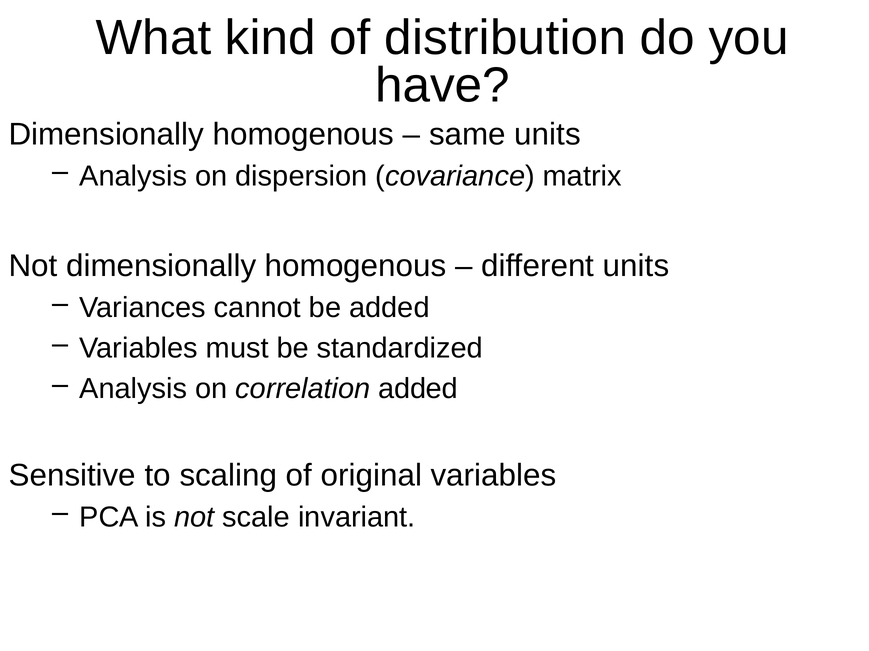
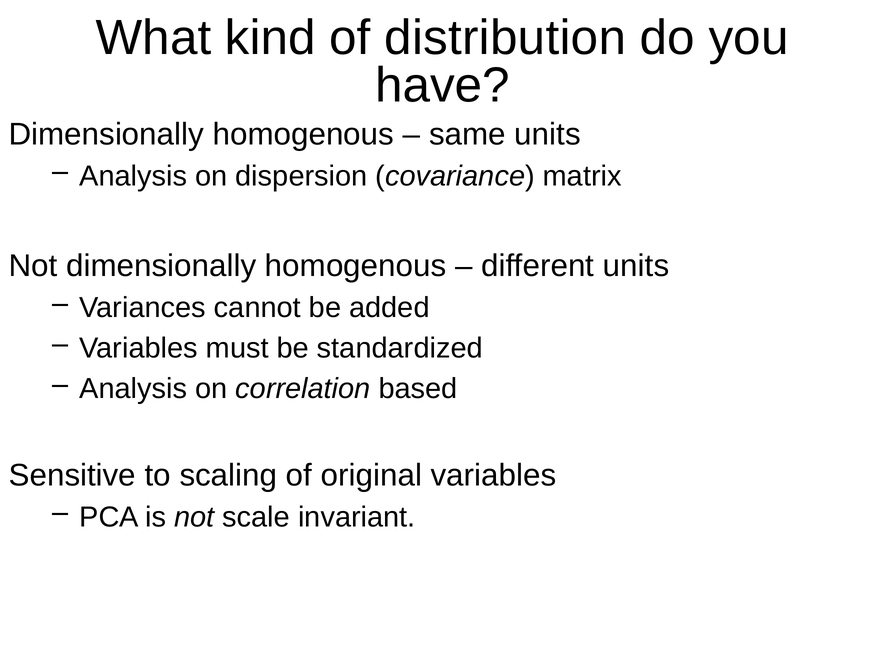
correlation added: added -> based
